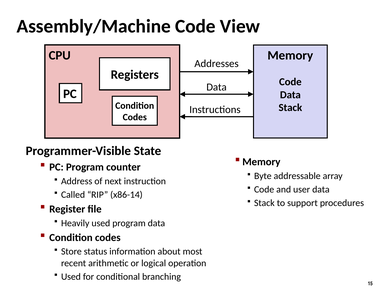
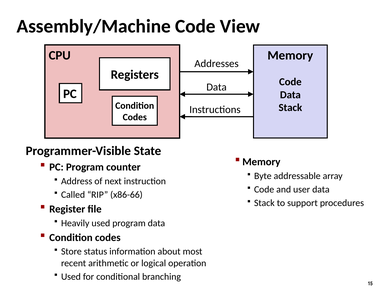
x86-14: x86-14 -> x86-66
